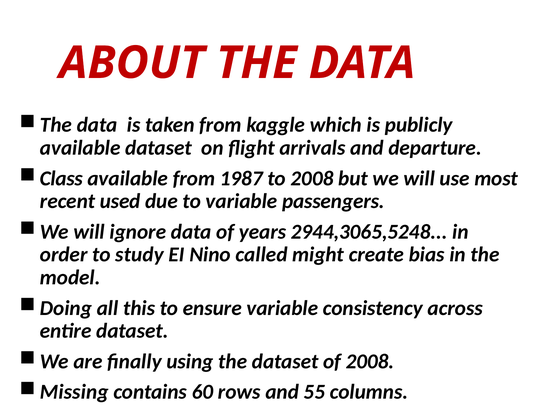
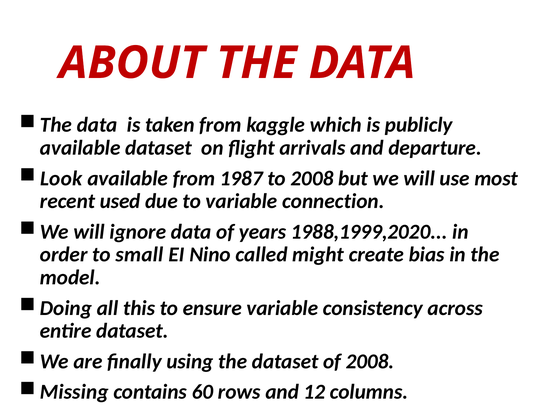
Class: Class -> Look
passengers: passengers -> connection
2944,3065,5248: 2944,3065,5248 -> 1988,1999,2020
study: study -> small
55: 55 -> 12
